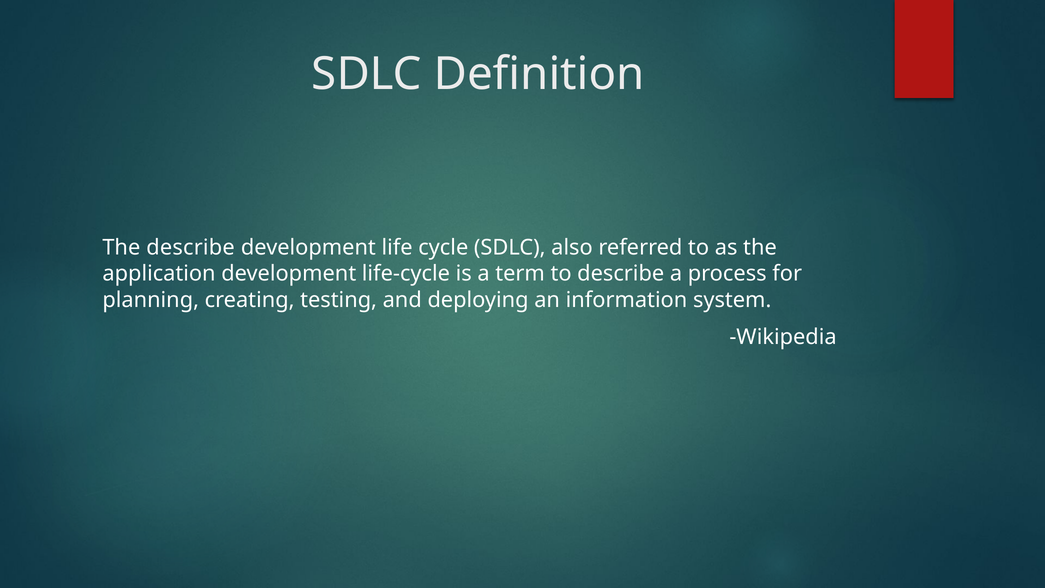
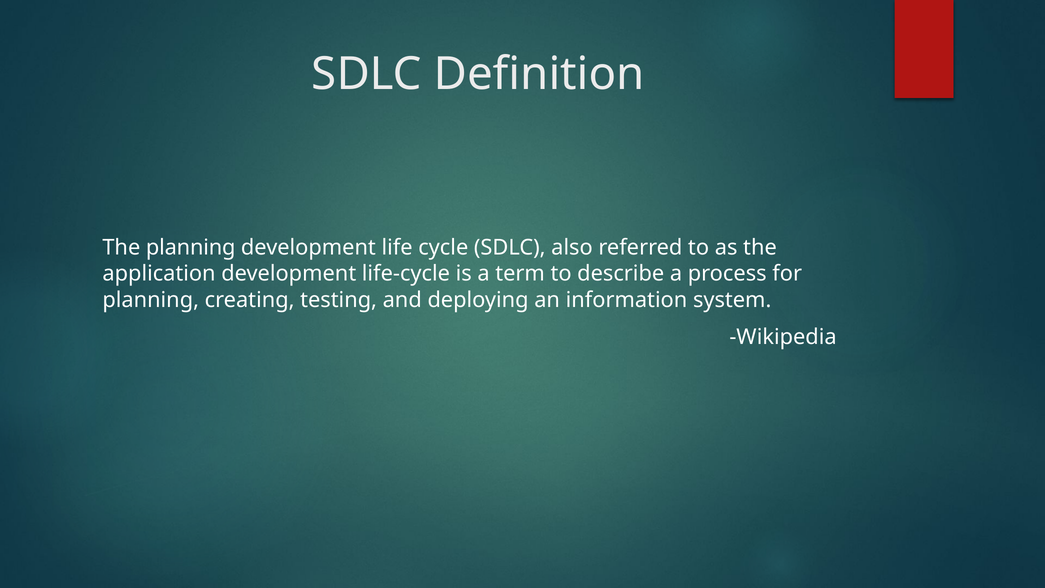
The describe: describe -> planning
